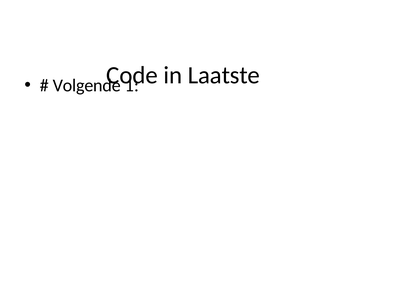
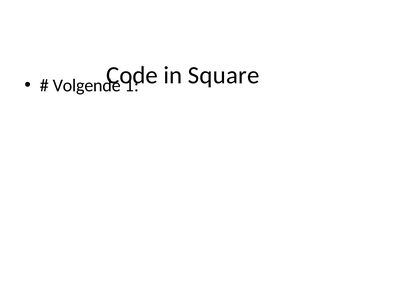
Laatste: Laatste -> Square
